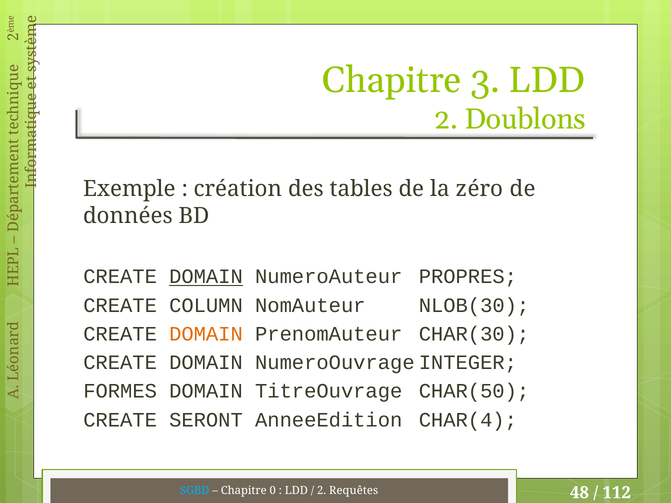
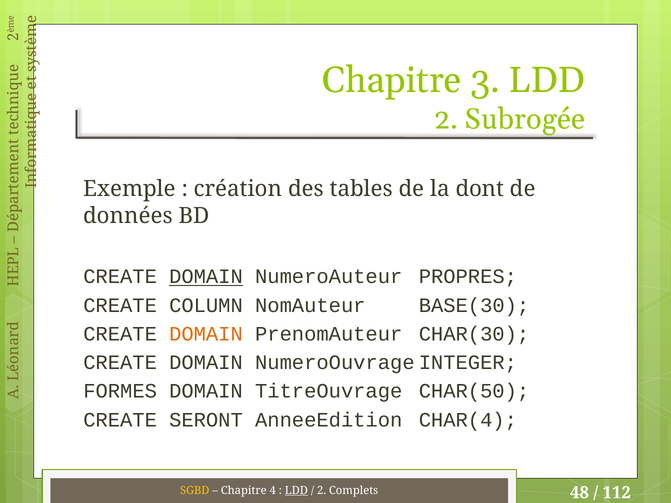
Doublons: Doublons -> Subrogée
zéro: zéro -> dont
NLOB(30: NLOB(30 -> BASE(30
SGBD colour: light blue -> yellow
0: 0 -> 4
LDD at (296, 491) underline: none -> present
Requêtes: Requêtes -> Complets
